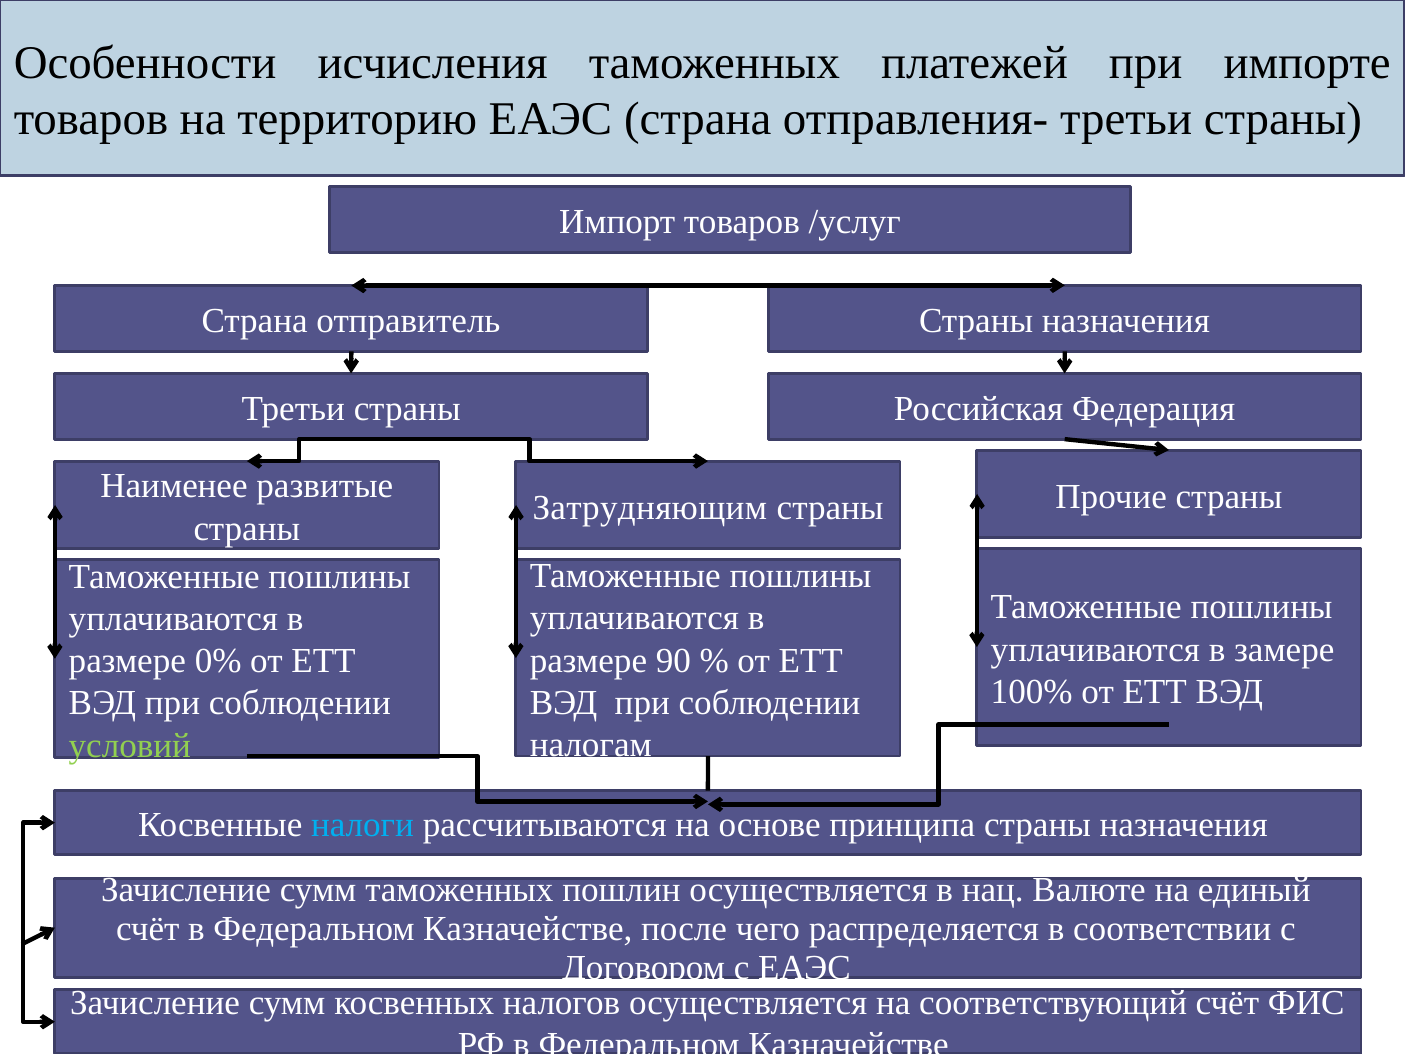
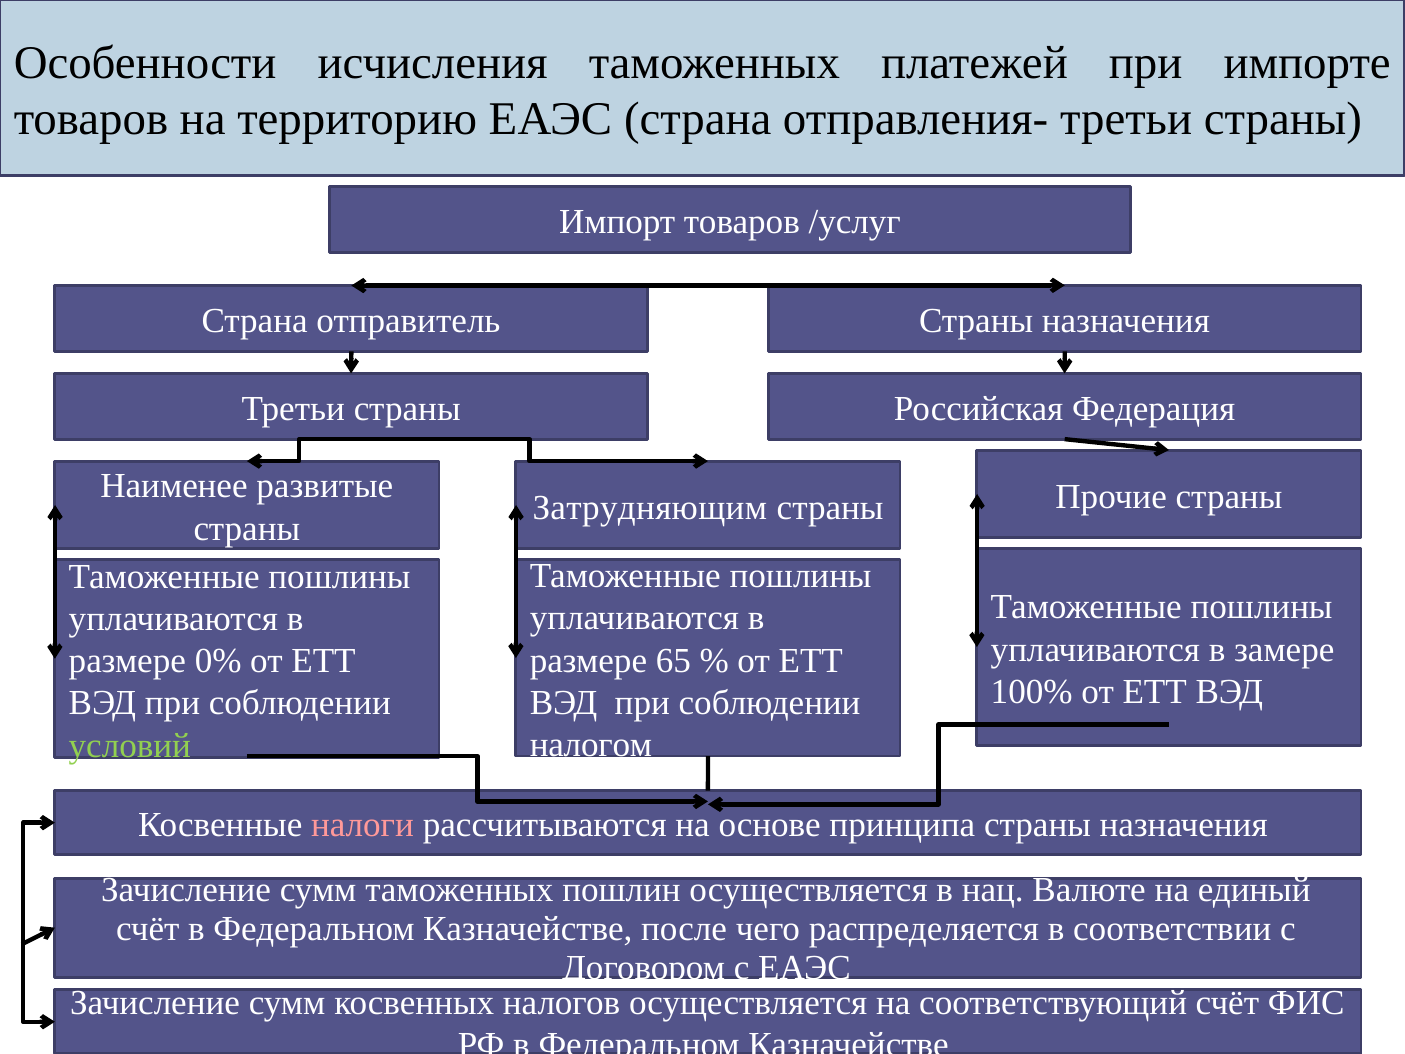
90: 90 -> 65
налогам: налогам -> налогом
налоги colour: light blue -> pink
